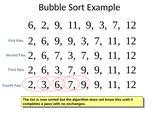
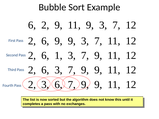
2 6 7: 7 -> 1
